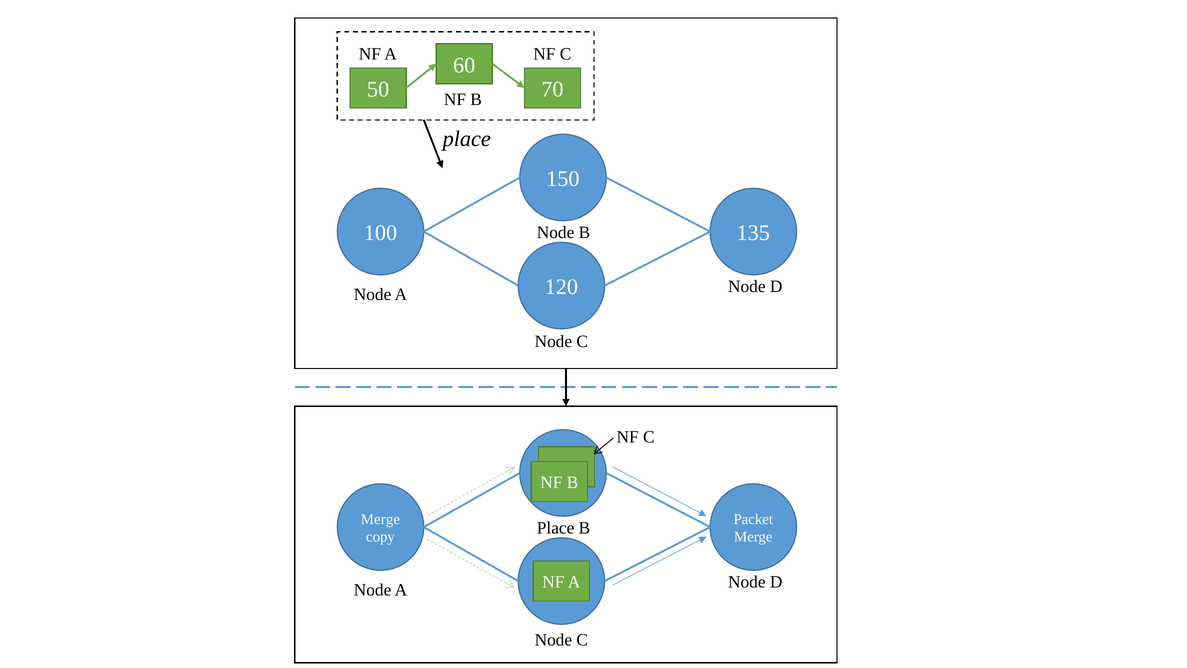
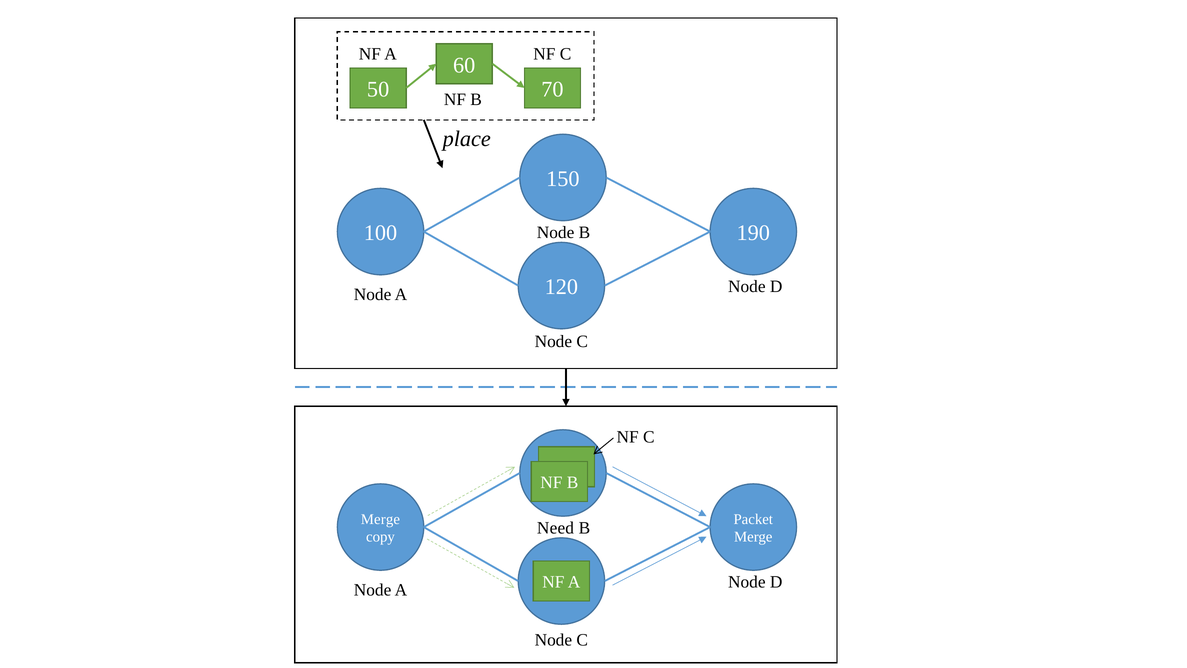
135: 135 -> 190
Place at (556, 528): Place -> Need
